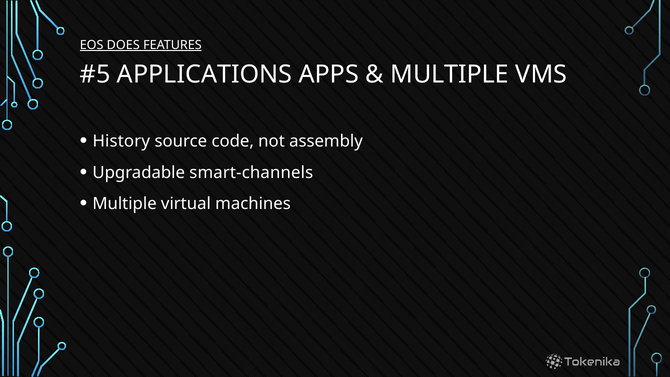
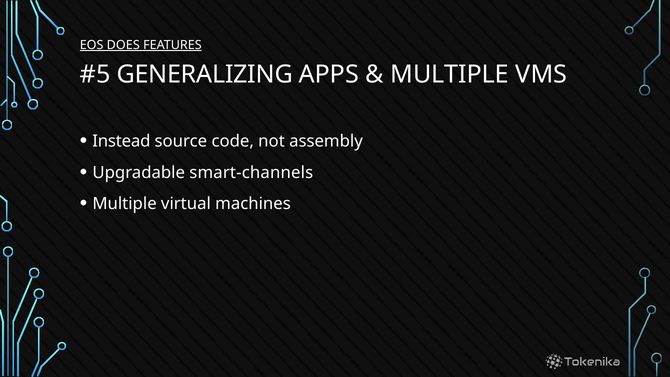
APPLICATIONS: APPLICATIONS -> GENERALIZING
History: History -> Instead
